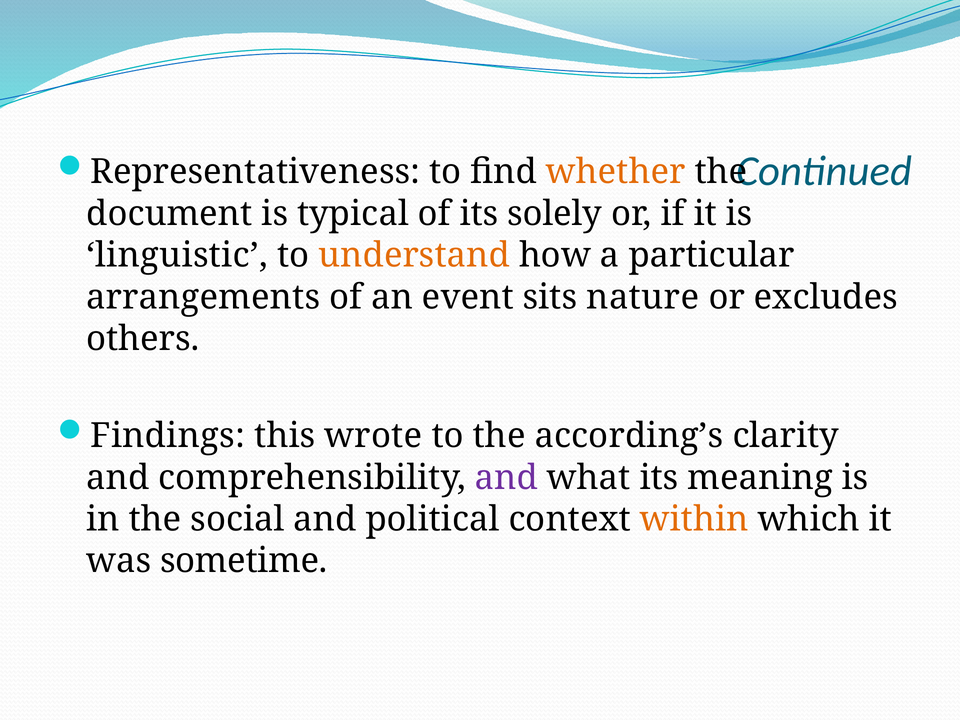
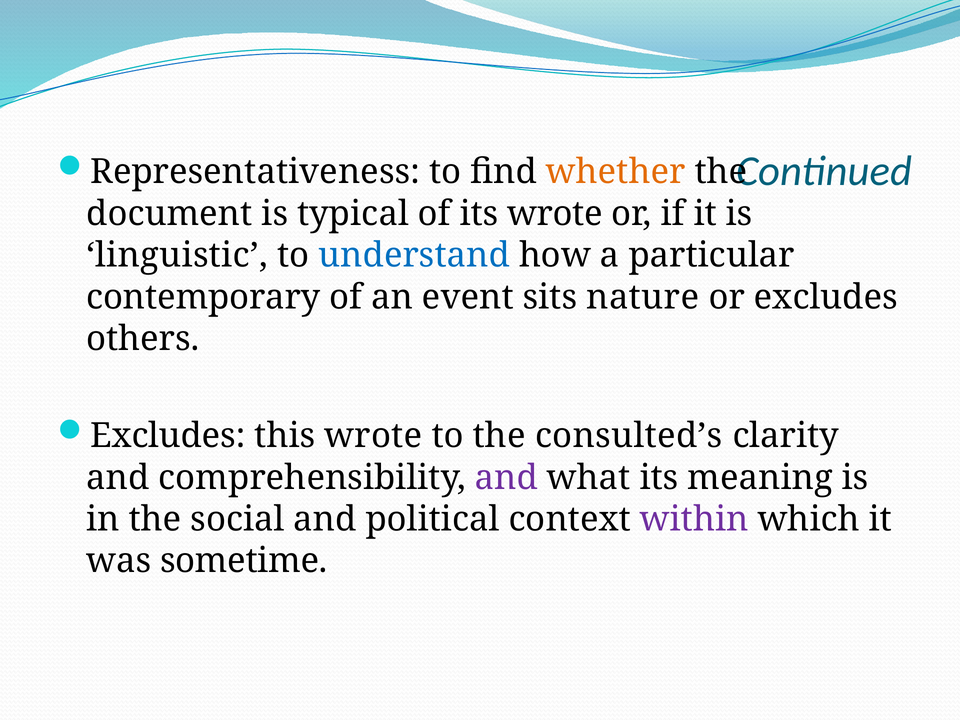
its solely: solely -> wrote
understand colour: orange -> blue
arrangements: arrangements -> contemporary
Findings at (168, 436): Findings -> Excludes
according’s: according’s -> consulted’s
within colour: orange -> purple
